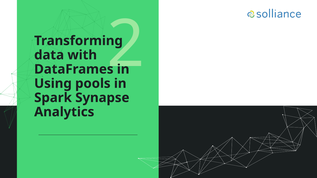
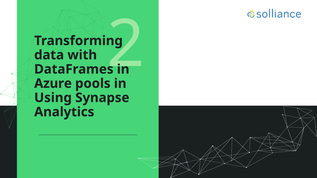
Using: Using -> Azure
Spark: Spark -> Using
